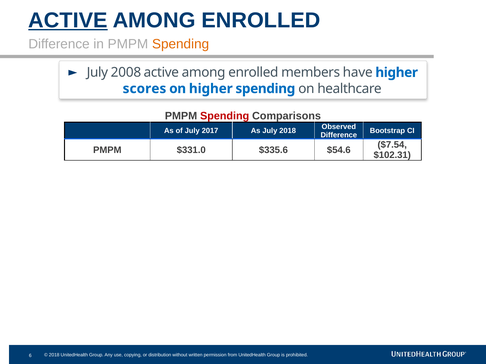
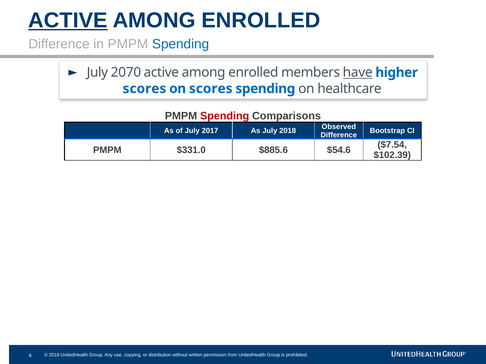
Spending at (181, 44) colour: orange -> blue
2008: 2008 -> 2070
have underline: none -> present
on higher: higher -> scores
$335.6: $335.6 -> $885.6
$102.31: $102.31 -> $102.39
